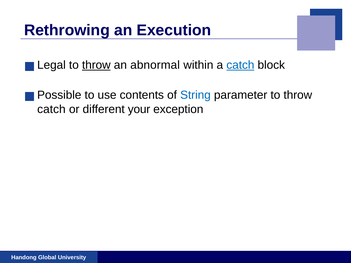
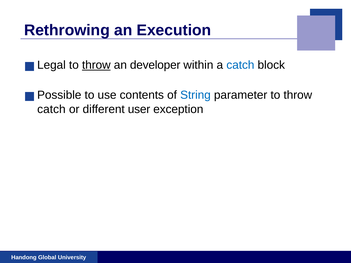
abnormal: abnormal -> developer
catch at (240, 65) underline: present -> none
your: your -> user
